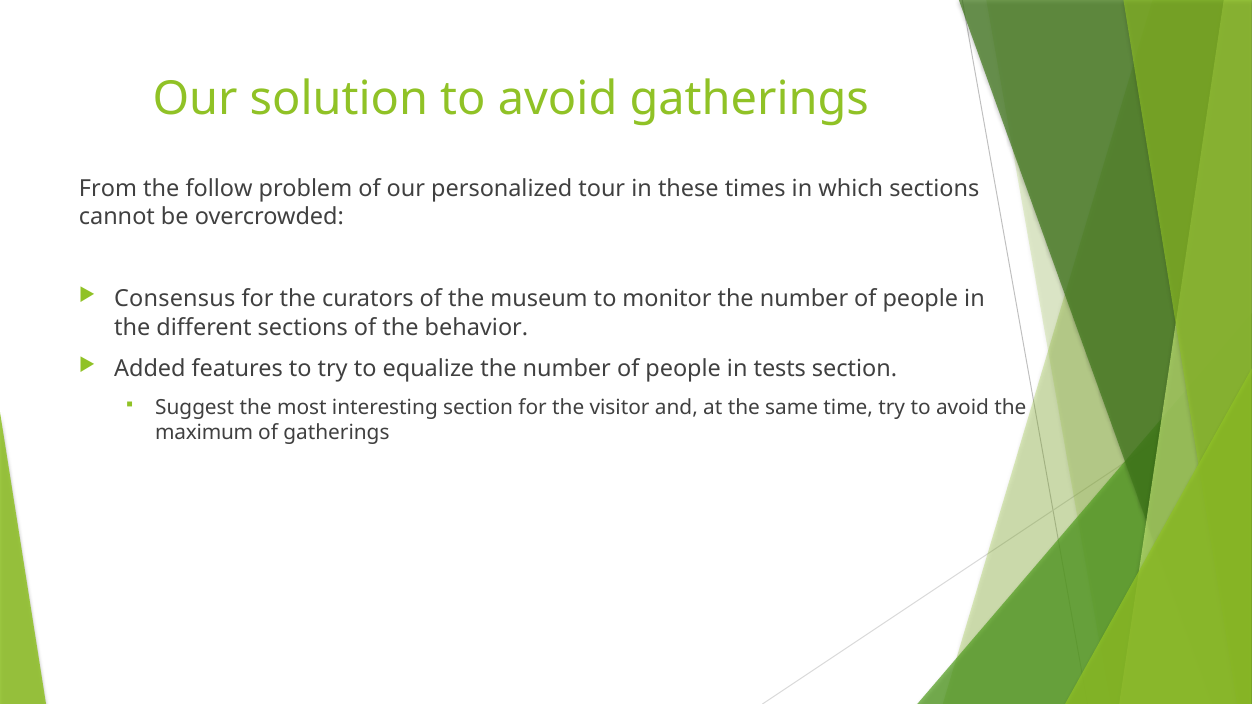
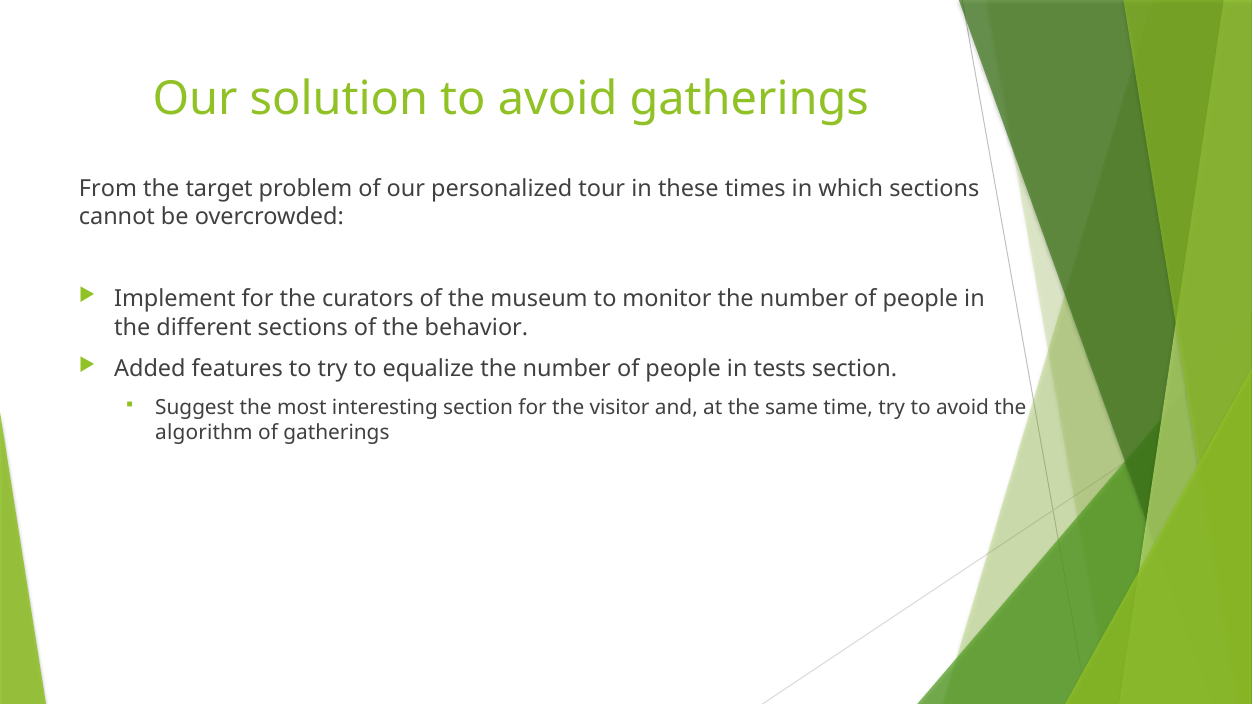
follow: follow -> target
Consensus: Consensus -> Implement
maximum: maximum -> algorithm
